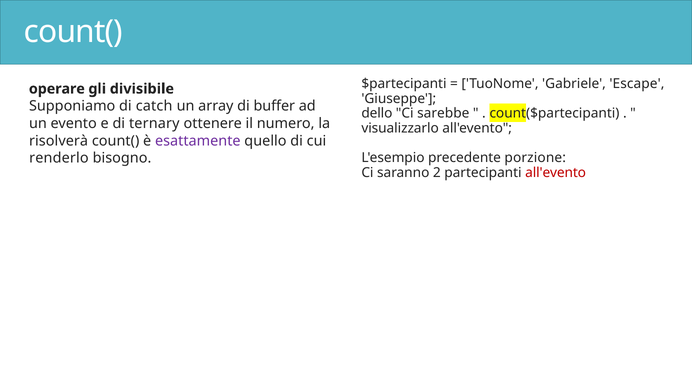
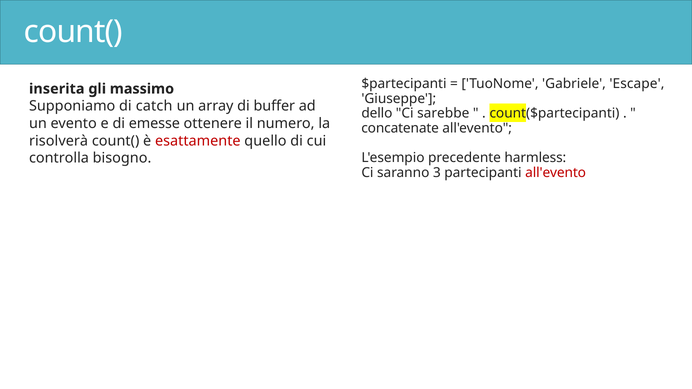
operare: operare -> inserita
divisibile: divisibile -> massimo
ternary: ternary -> emesse
visualizzarlo: visualizzarlo -> concatenate
esattamente colour: purple -> red
porzione: porzione -> harmless
renderlo: renderlo -> controlla
2: 2 -> 3
